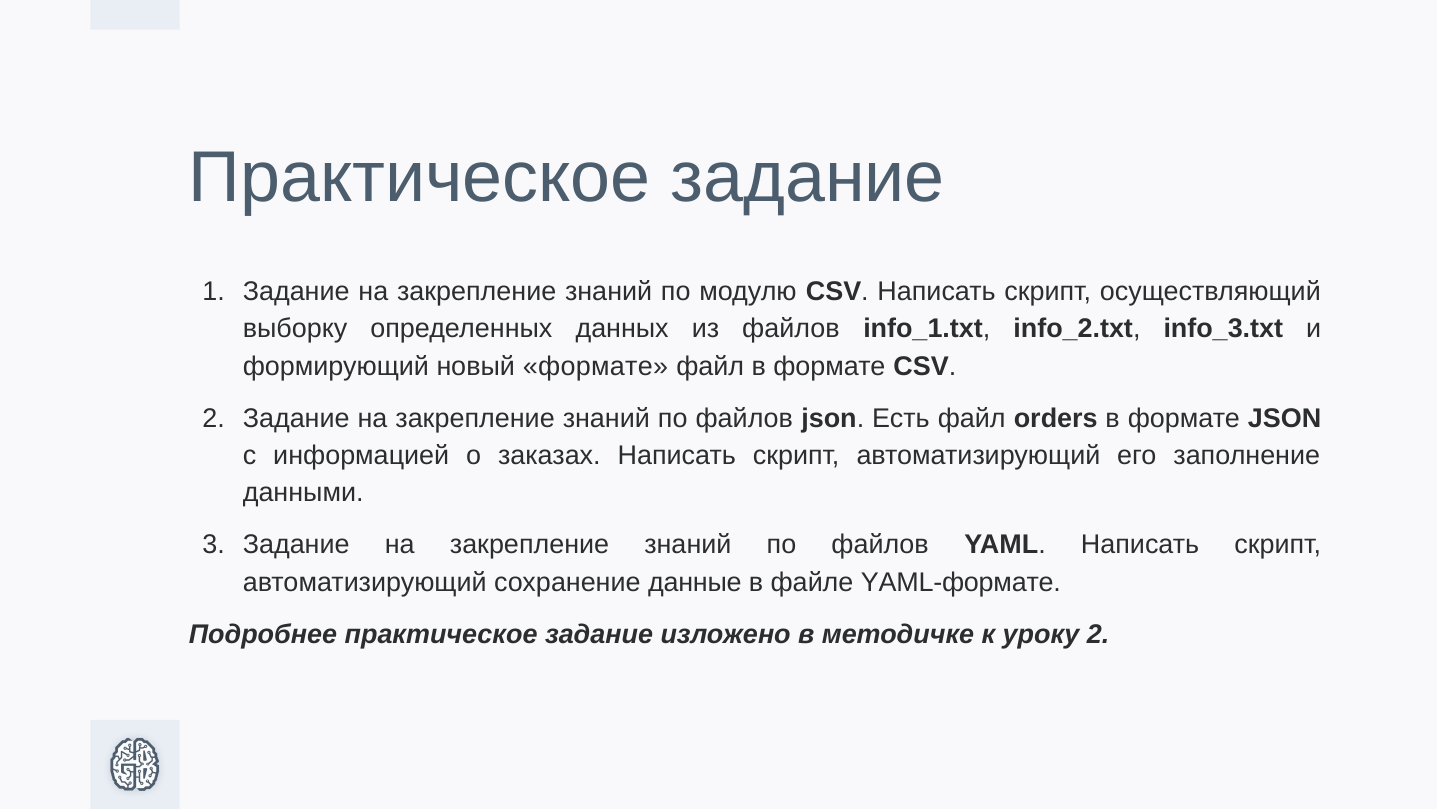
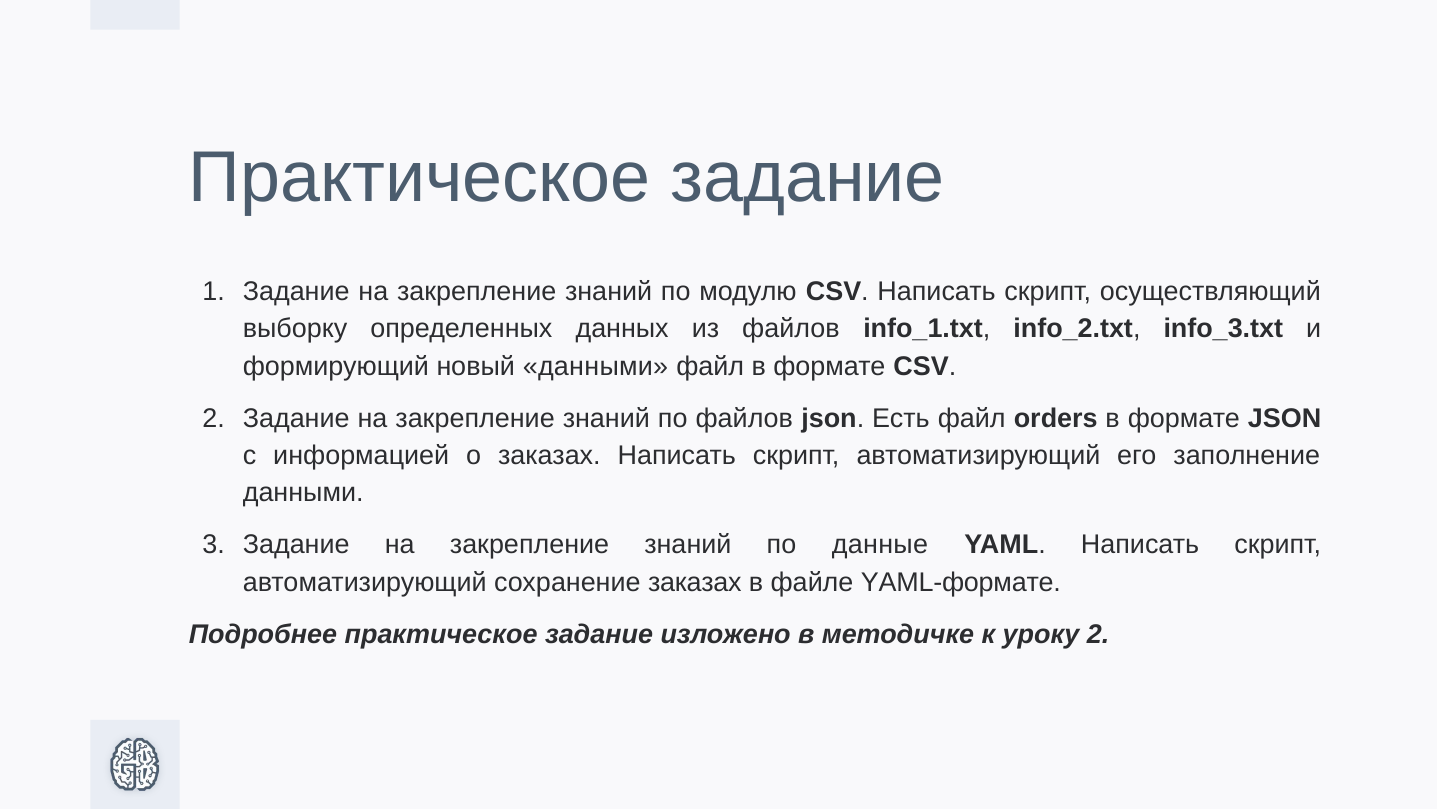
новый формате: формате -> данными
файлов at (880, 545): файлов -> данные
сохранение данные: данные -> заказах
